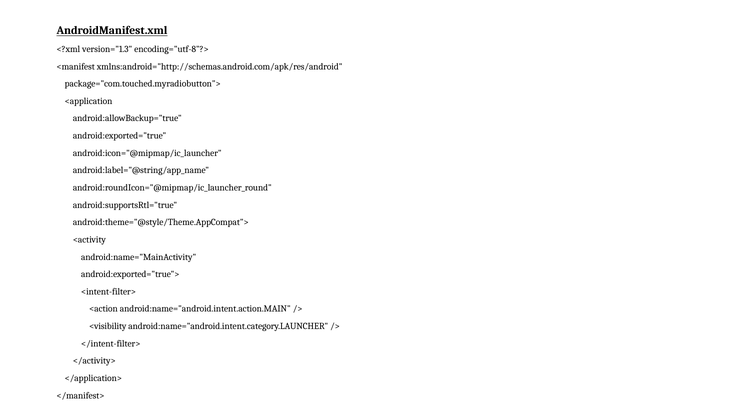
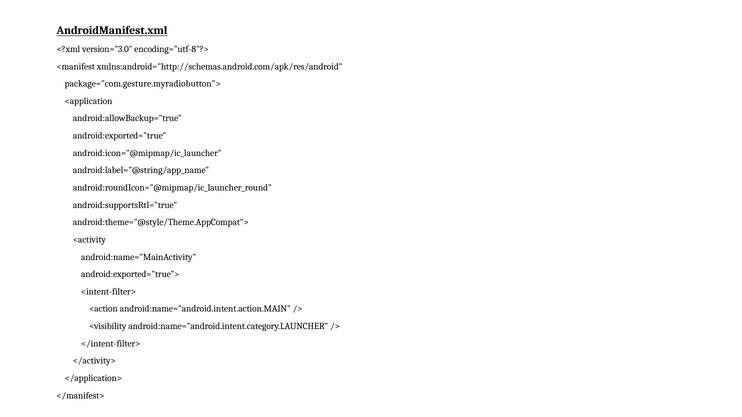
version="1.3: version="1.3 -> version="3.0
package="com.touched.myradiobutton">: package="com.touched.myradiobutton"> -> package="com.gesture.myradiobutton">
